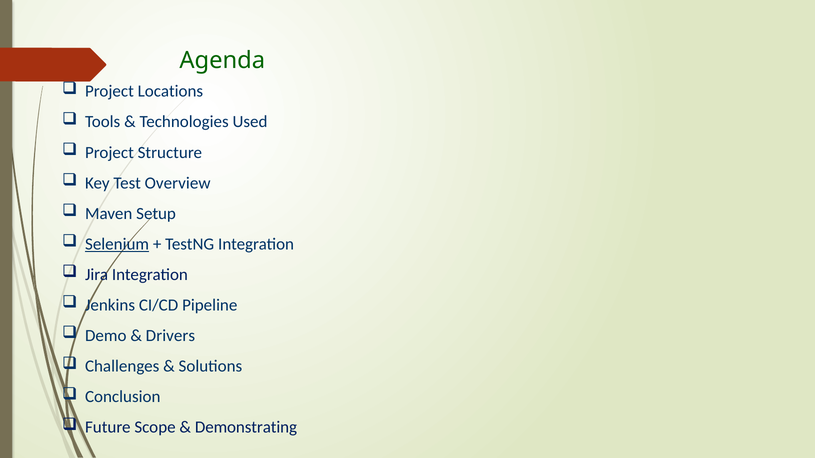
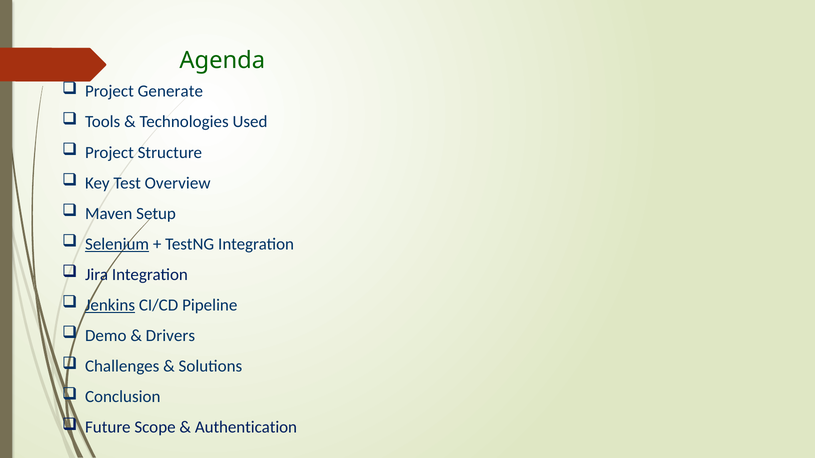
Locations: Locations -> Generate
Jenkins underline: none -> present
Demonstrating: Demonstrating -> Authentication
